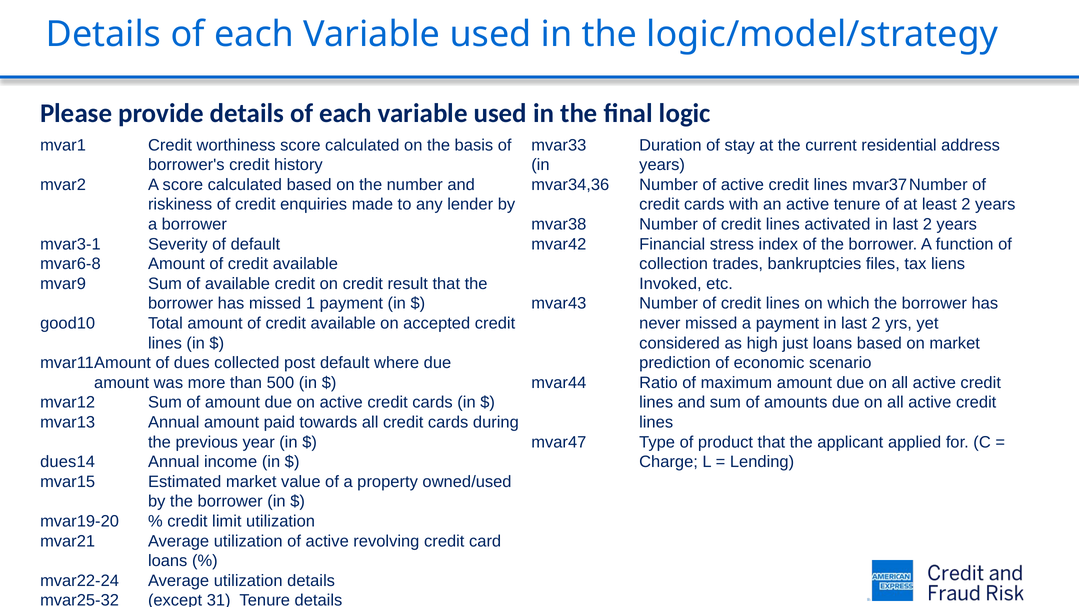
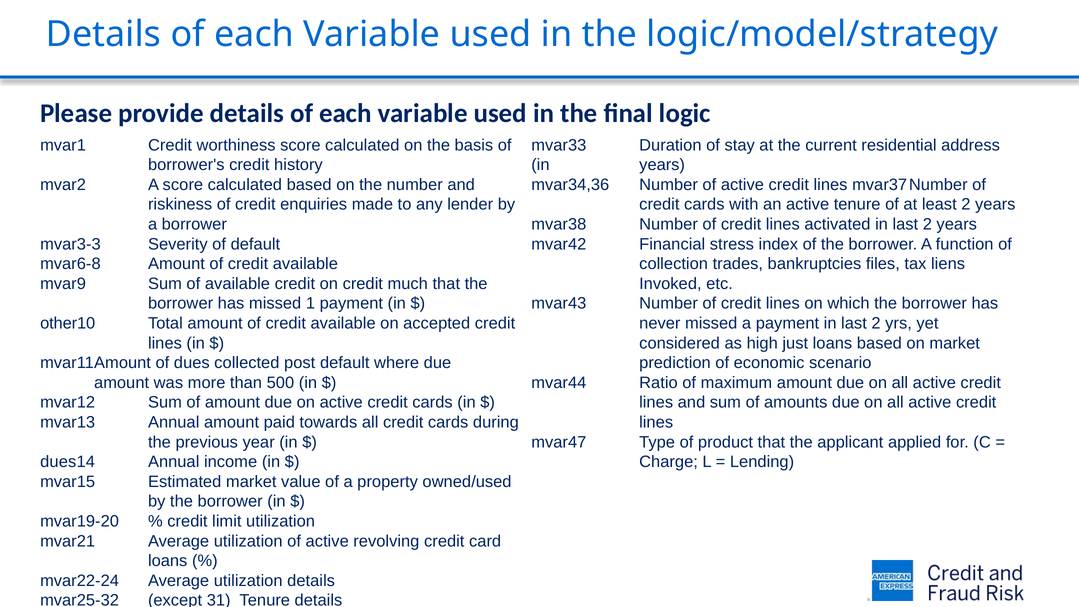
mvar3-1: mvar3-1 -> mvar3-3
result: result -> much
good10: good10 -> other10
